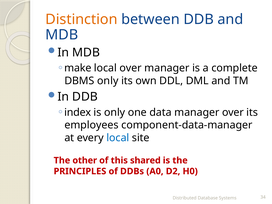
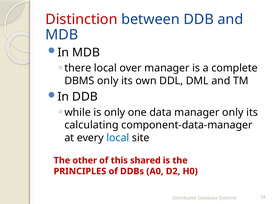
Distinction colour: orange -> red
make: make -> there
index: index -> while
manager over: over -> only
employees: employees -> calculating
